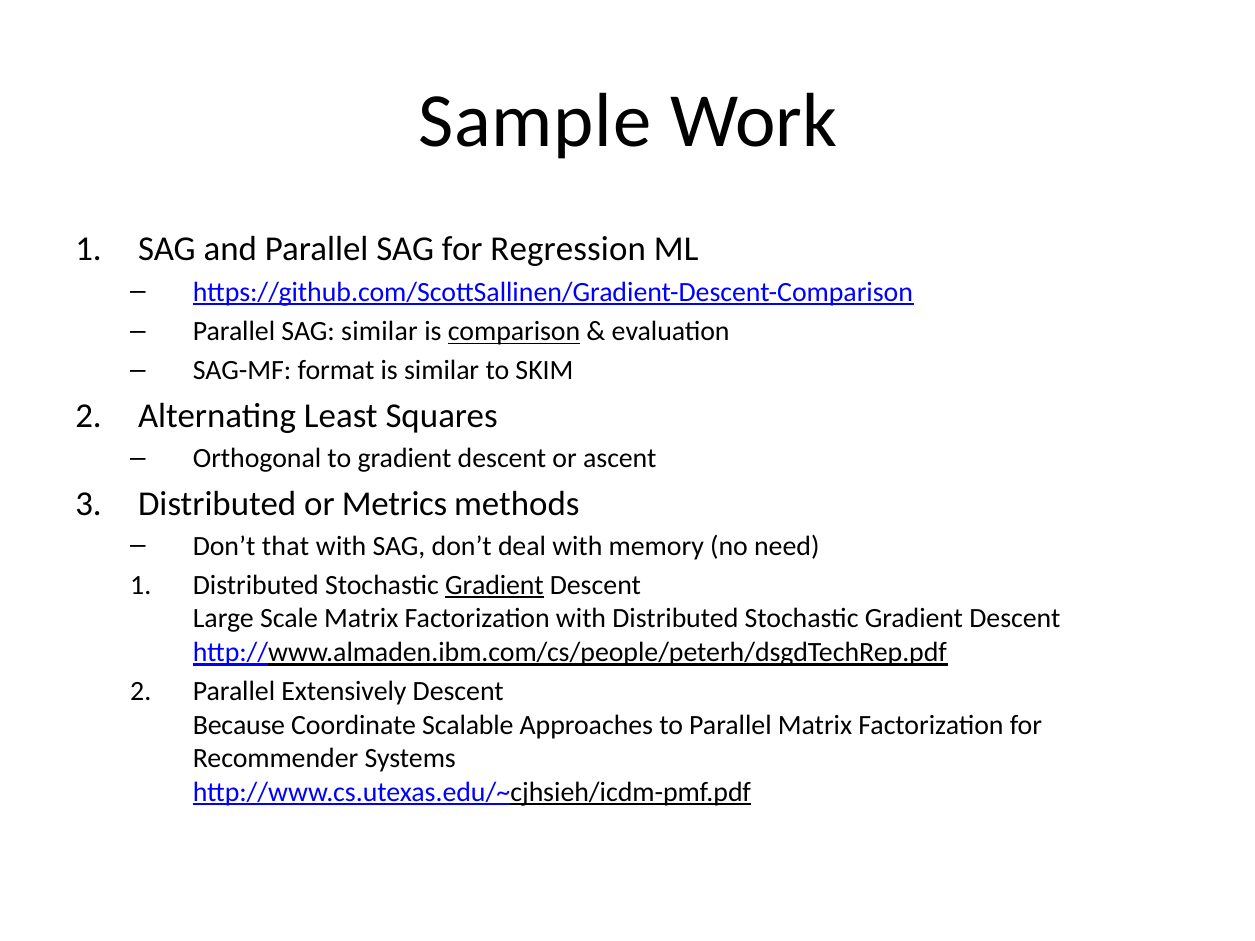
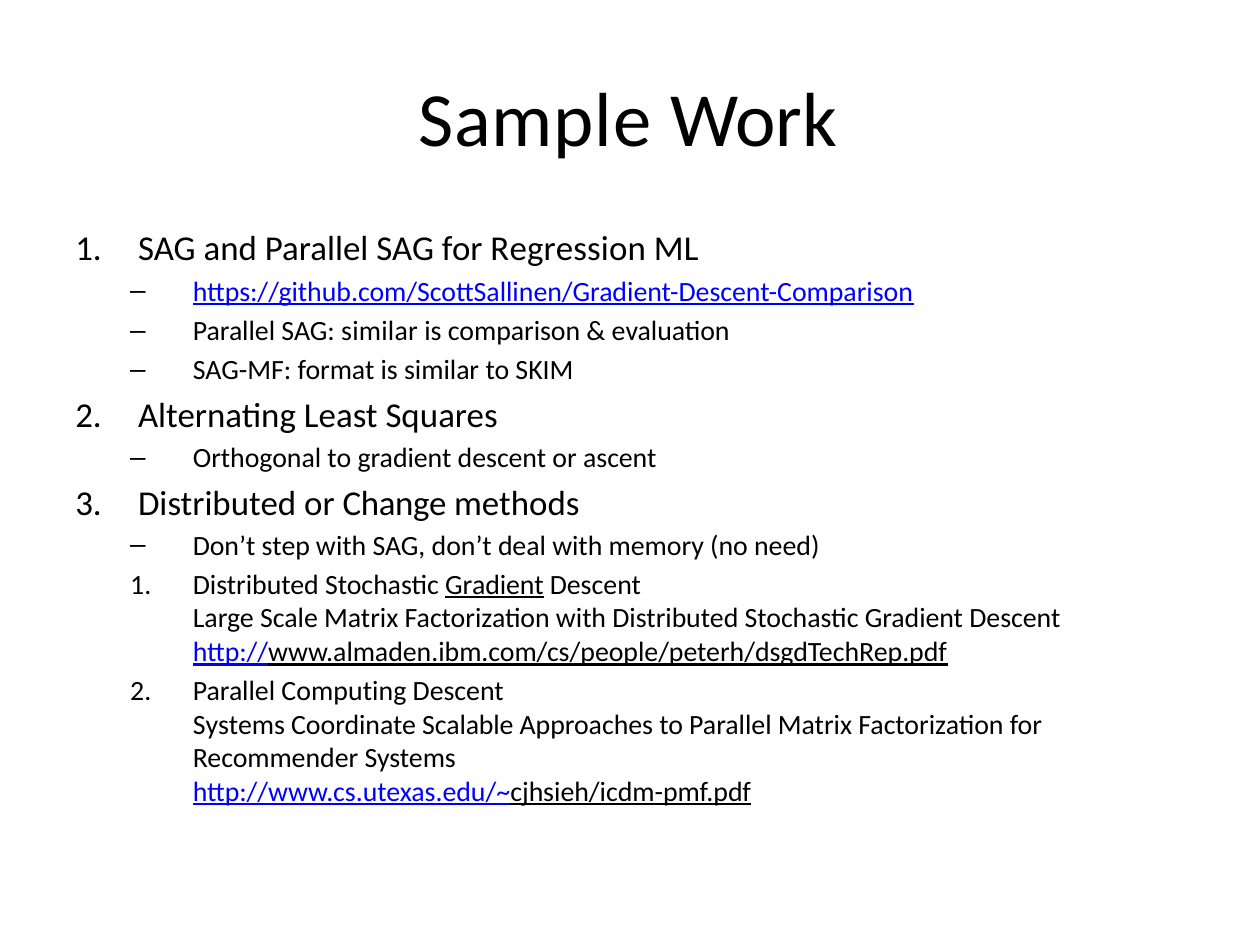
comparison underline: present -> none
Metrics: Metrics -> Change
that: that -> step
Extensively: Extensively -> Computing
Because at (239, 725): Because -> Systems
